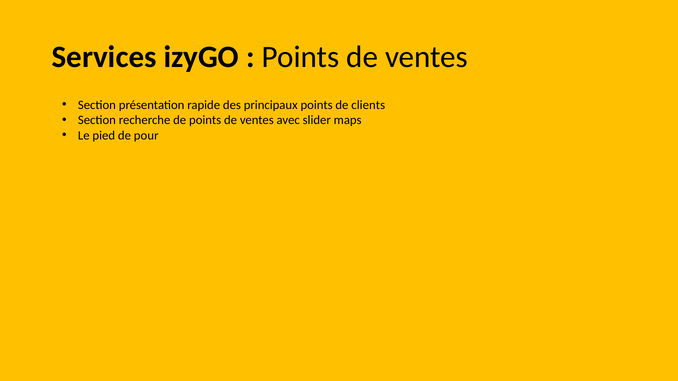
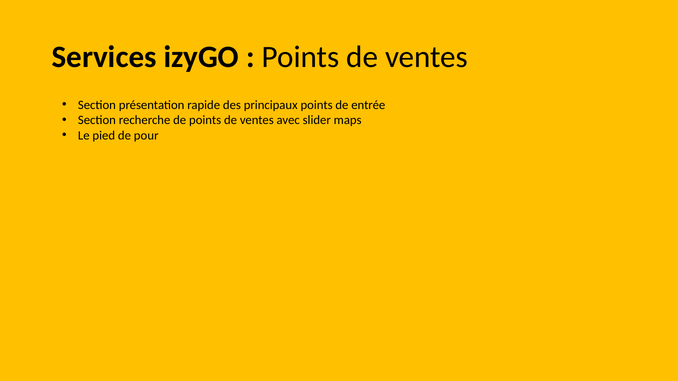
clients: clients -> entrée
